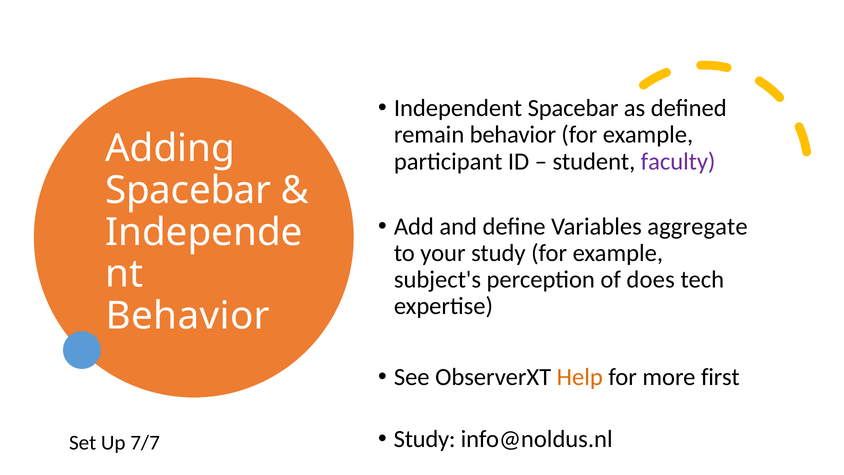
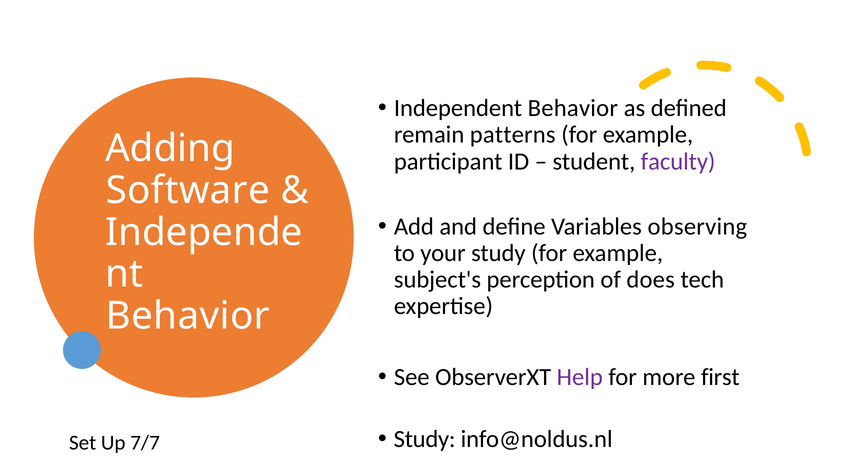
Independent Spacebar: Spacebar -> Behavior
remain behavior: behavior -> patterns
Spacebar at (188, 190): Spacebar -> Software
aggregate: aggregate -> observing
Help colour: orange -> purple
